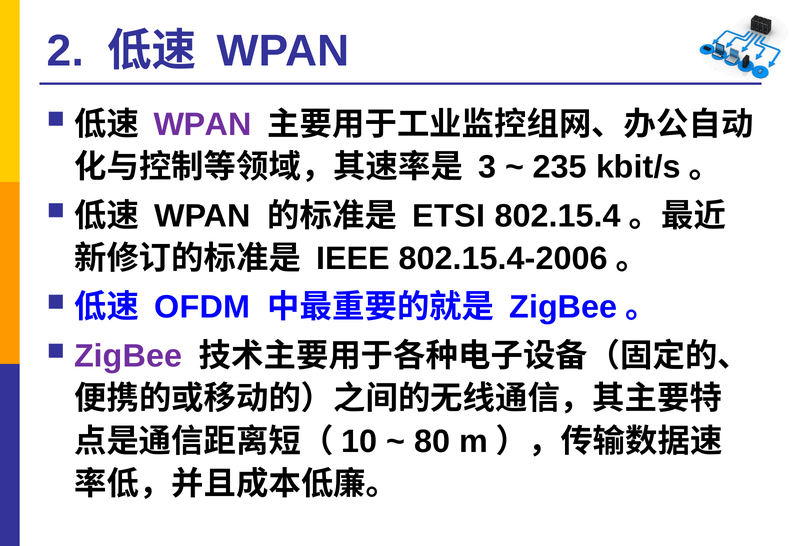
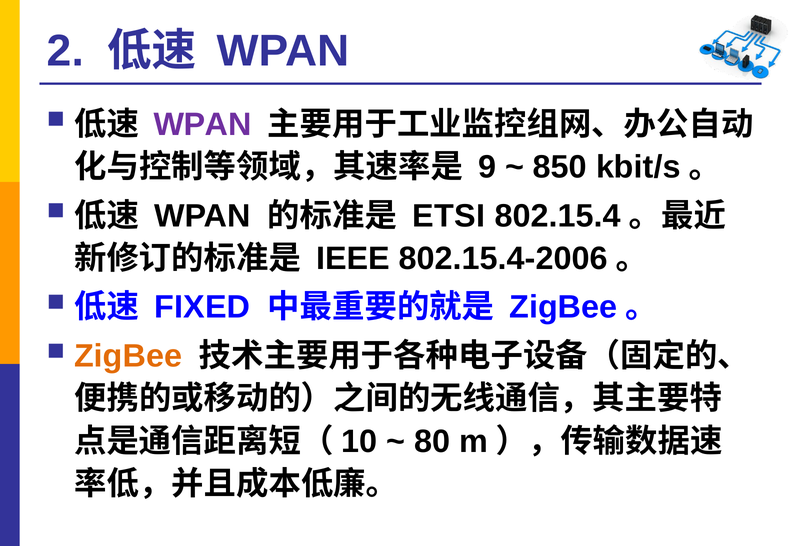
3: 3 -> 9
235: 235 -> 850
OFDM: OFDM -> FIXED
ZigBee at (128, 356) colour: purple -> orange
